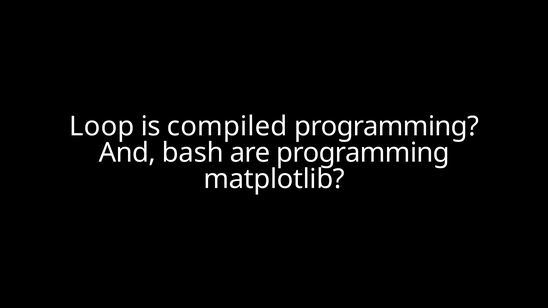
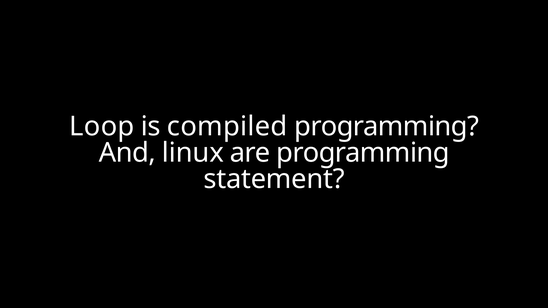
bash: bash -> linux
matplotlib: matplotlib -> statement
